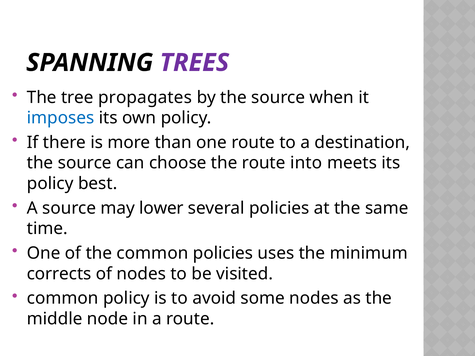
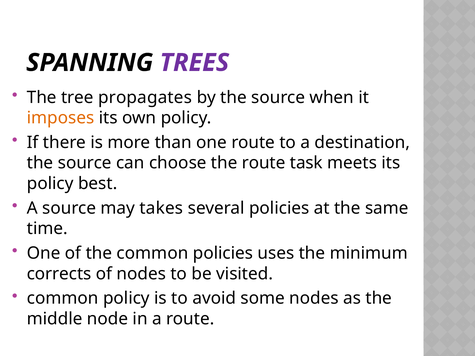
imposes colour: blue -> orange
into: into -> task
lower: lower -> takes
